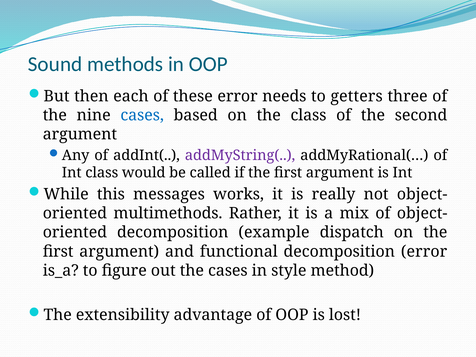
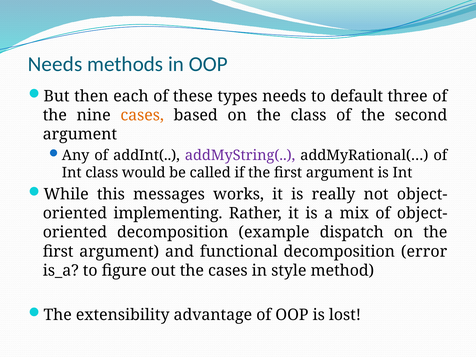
Sound at (55, 64): Sound -> Needs
these error: error -> types
getters: getters -> default
cases at (142, 115) colour: blue -> orange
multimethods: multimethods -> implementing
